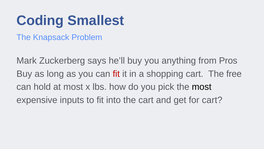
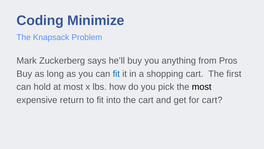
Smallest: Smallest -> Minimize
fit at (116, 74) colour: red -> blue
free: free -> first
inputs: inputs -> return
